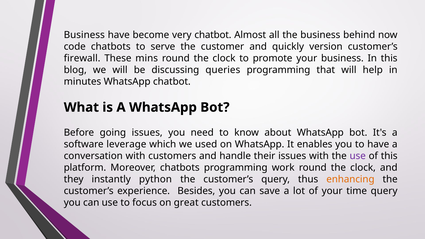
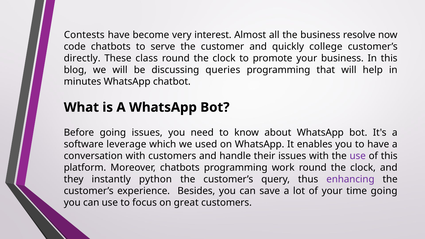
Business at (84, 35): Business -> Contests
very chatbot: chatbot -> interest
behind: behind -> resolve
version: version -> college
firewall: firewall -> directly
mins: mins -> class
enhancing colour: orange -> purple
time query: query -> going
